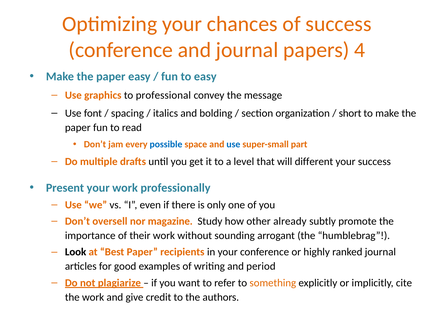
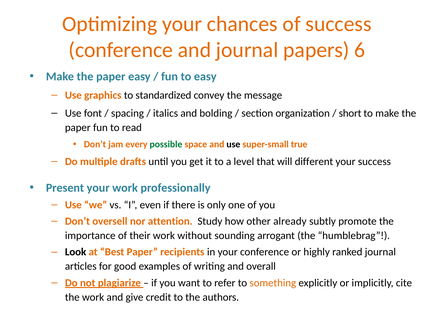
4: 4 -> 6
professional: professional -> standardized
possible colour: blue -> green
use at (233, 145) colour: blue -> black
part: part -> true
magazine: magazine -> attention
period: period -> overall
